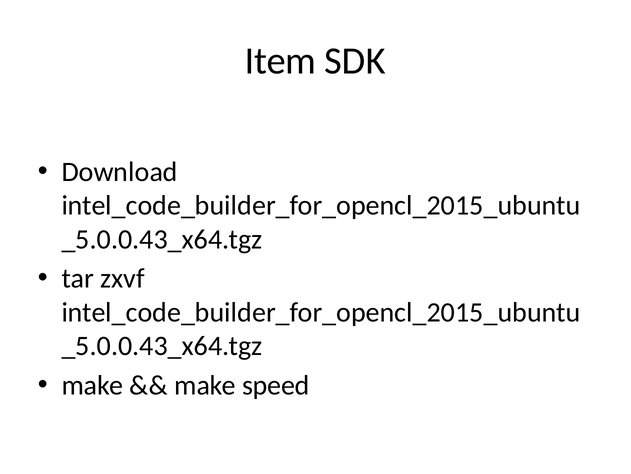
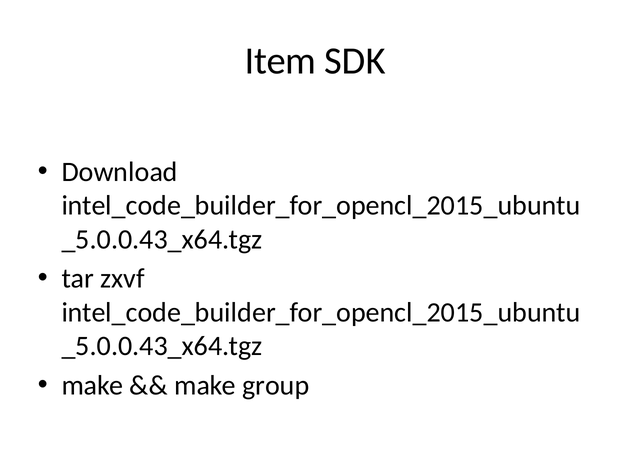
speed: speed -> group
